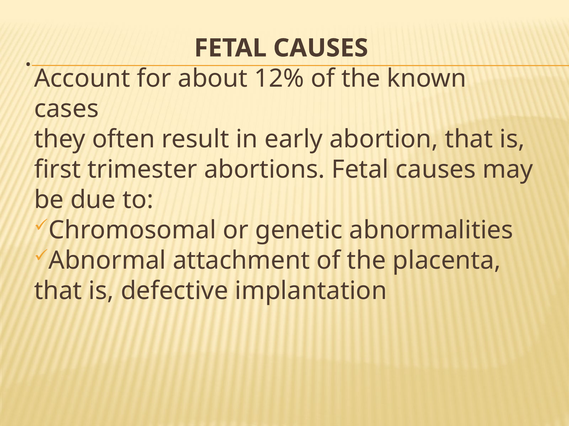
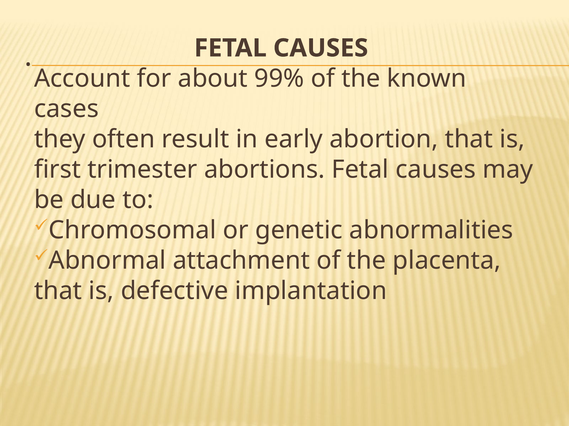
12%: 12% -> 99%
